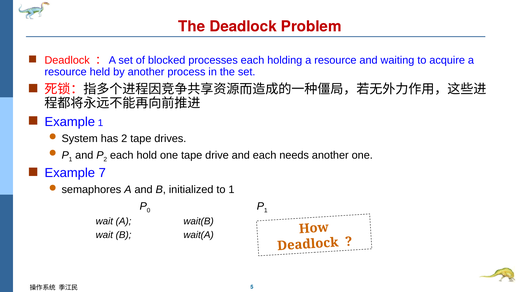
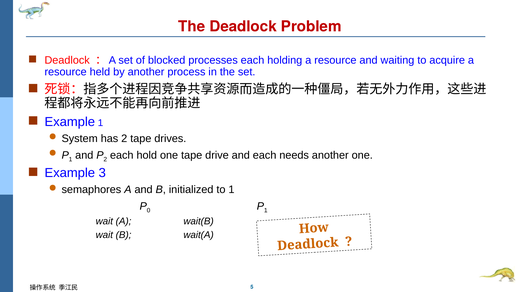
7: 7 -> 3
